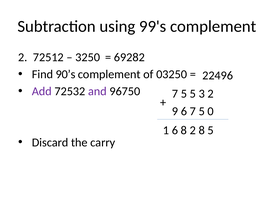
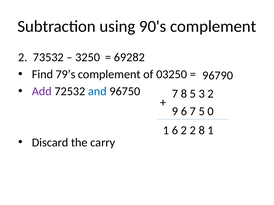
99's: 99's -> 90's
72512: 72512 -> 73532
90’s: 90’s -> 79’s
22496: 22496 -> 96790
and colour: purple -> blue
5 at (184, 94): 5 -> 8
6 8: 8 -> 2
8 5: 5 -> 1
